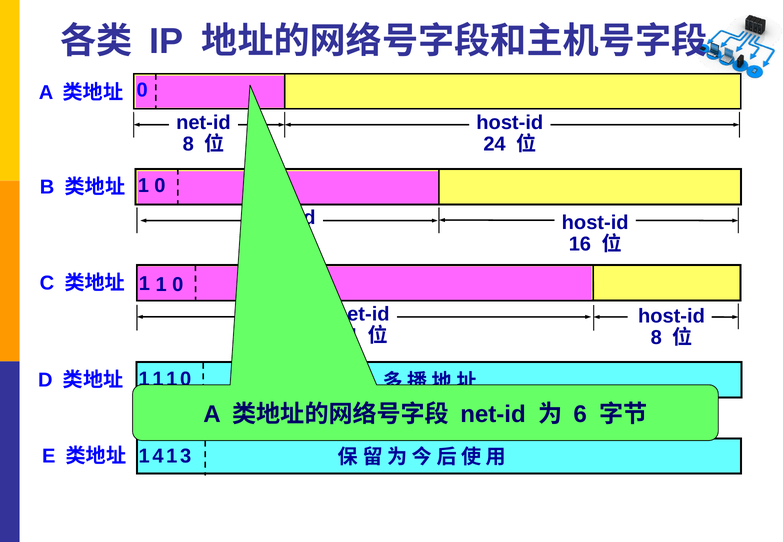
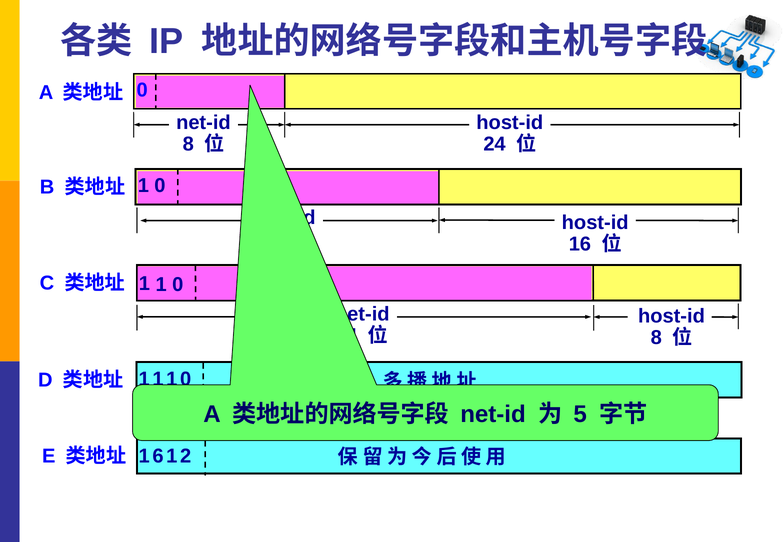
6: 6 -> 5
4: 4 -> 6
3: 3 -> 2
